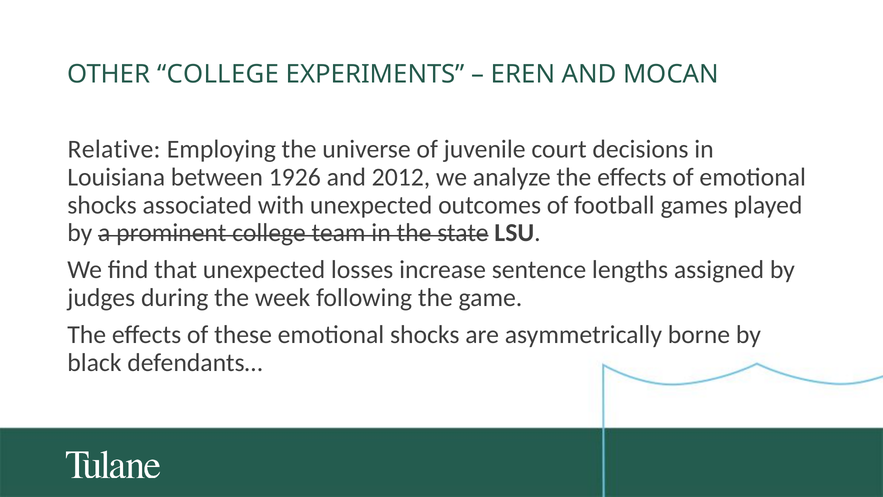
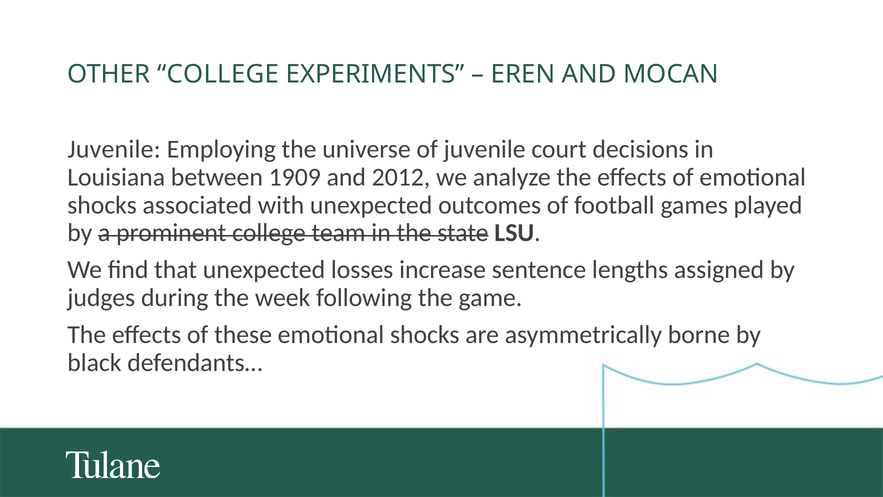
Relative at (114, 149): Relative -> Juvenile
1926: 1926 -> 1909
